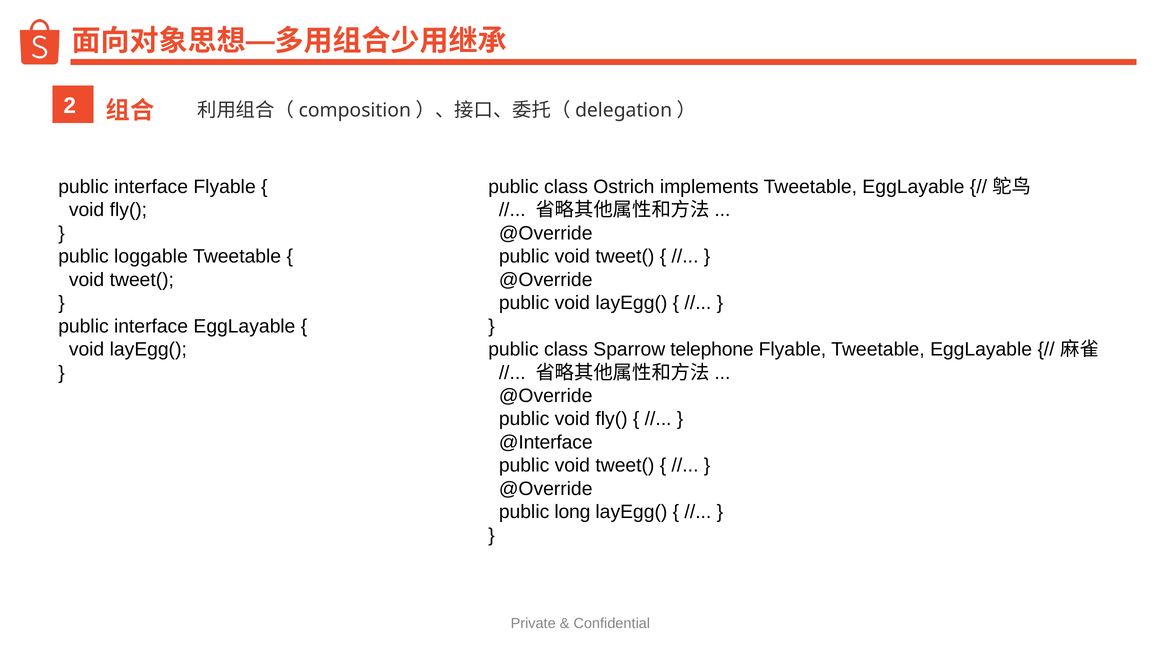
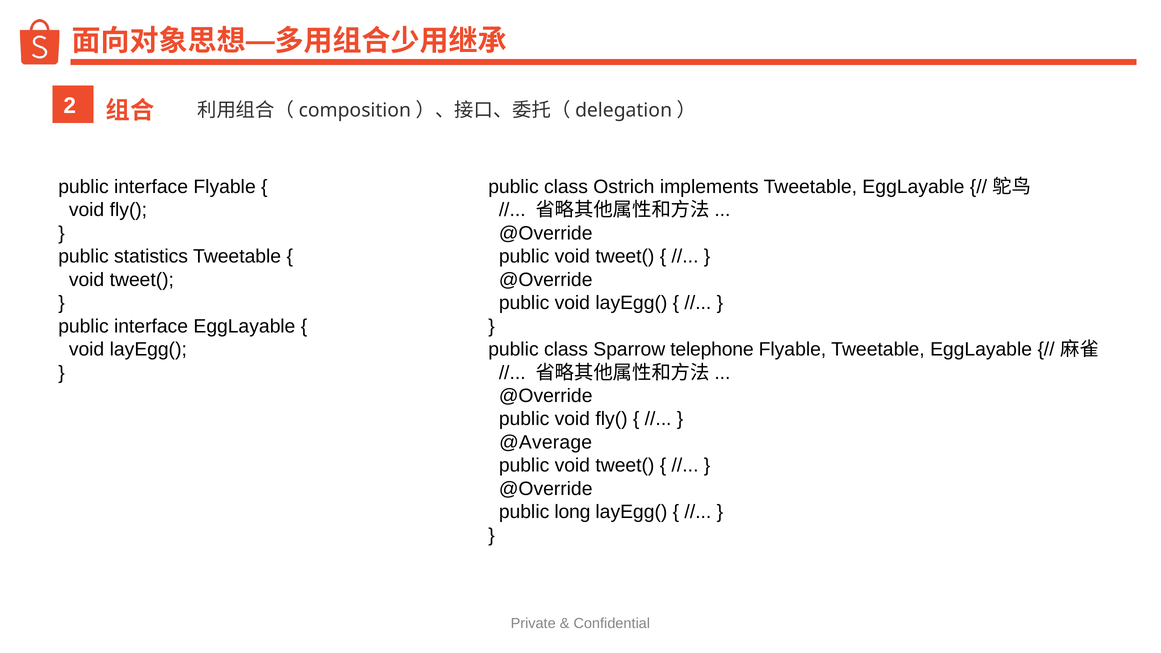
loggable: loggable -> statistics
@Interface: @Interface -> @Average
